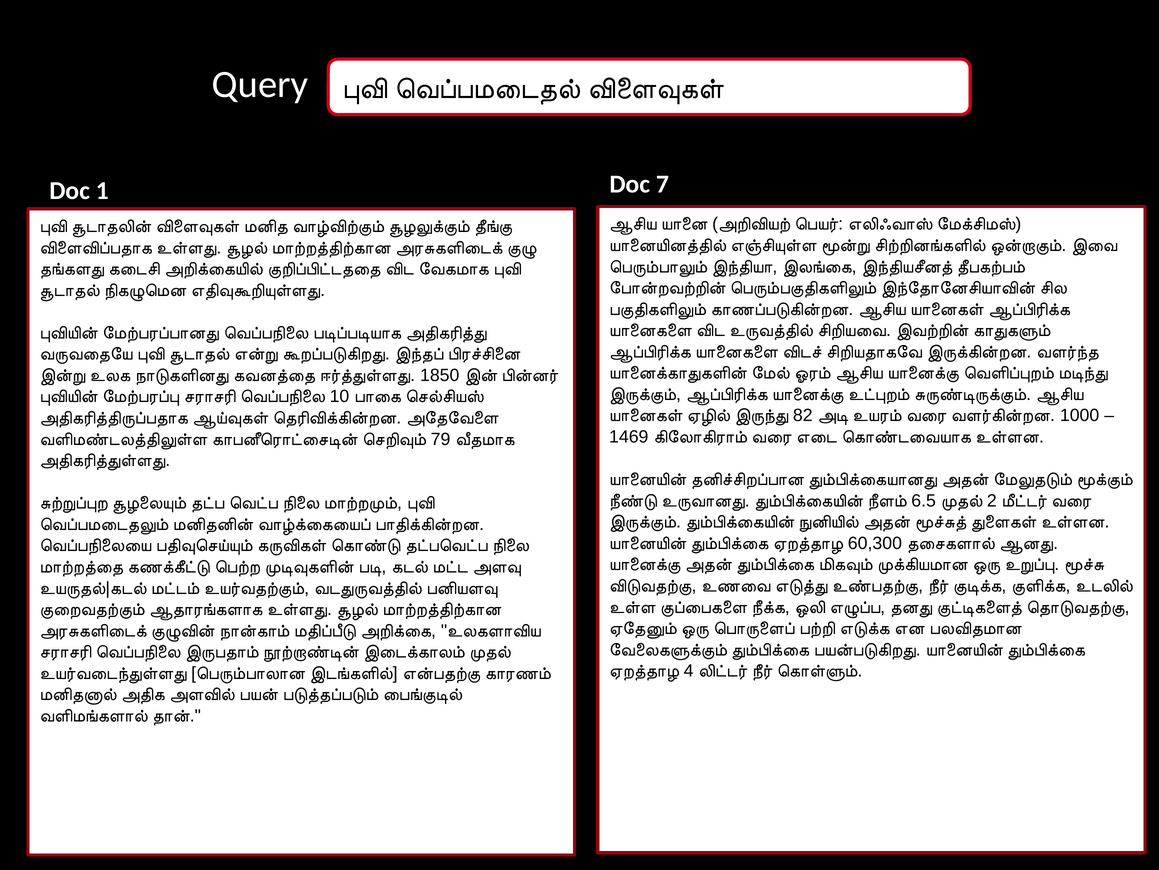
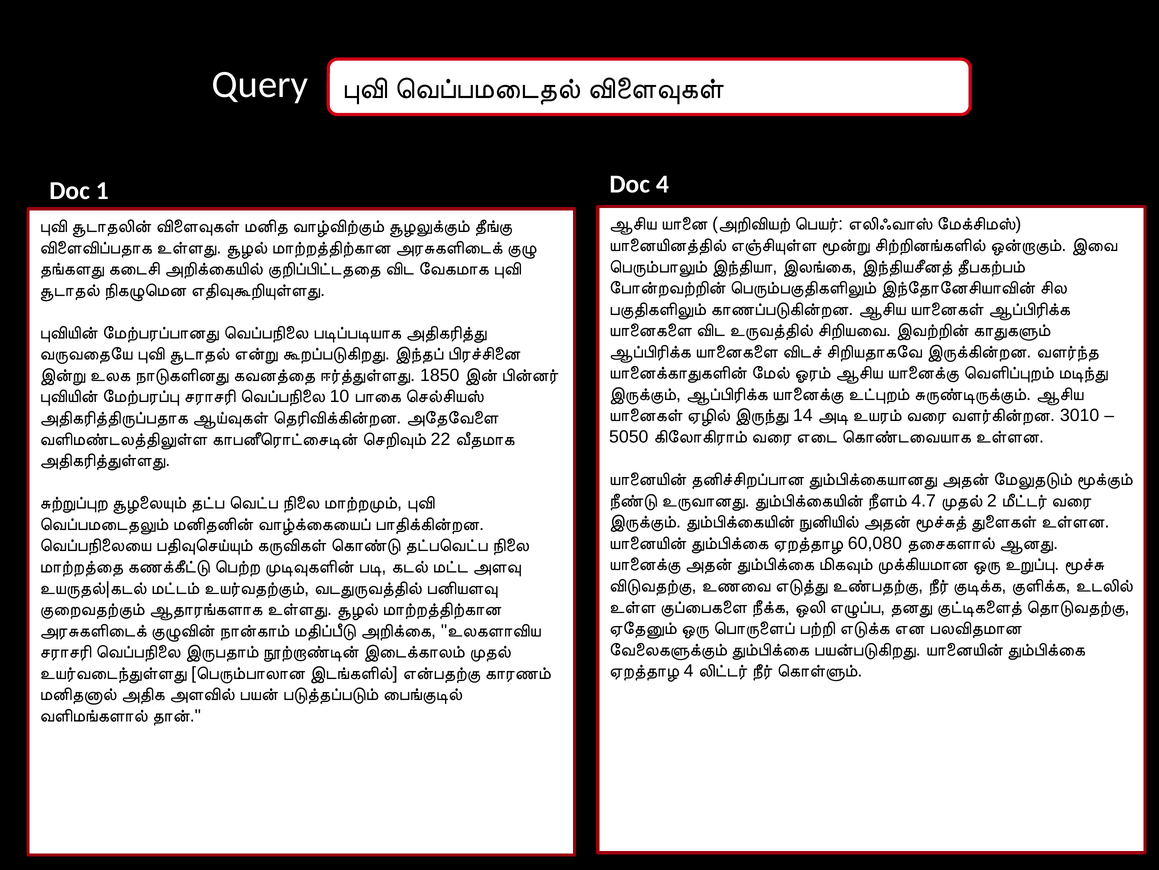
7: 7 -> 4
82: 82 -> 14
1000: 1000 -> 3010
1469: 1469 -> 5050
79: 79 -> 22
6.5: 6.5 -> 4.7
60,300: 60,300 -> 60,080
